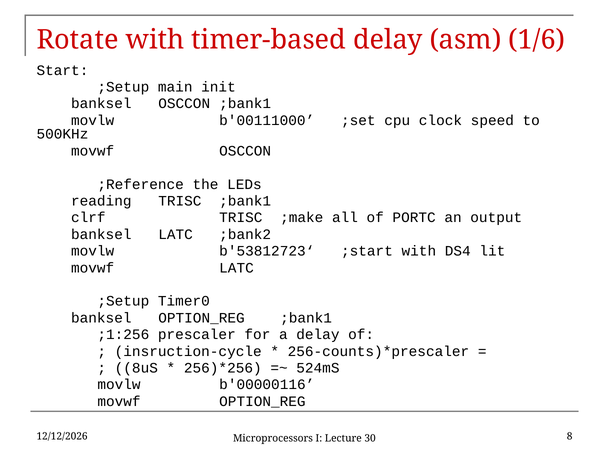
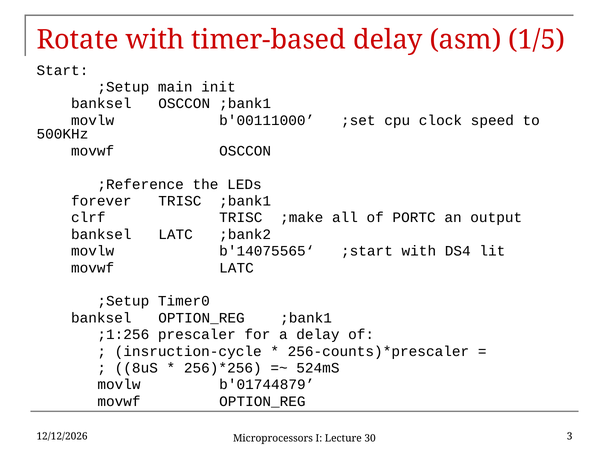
1/6: 1/6 -> 1/5
reading: reading -> forever
b'53812723‘: b'53812723‘ -> b'14075565‘
b'00000116: b'00000116 -> b'01744879
8: 8 -> 3
